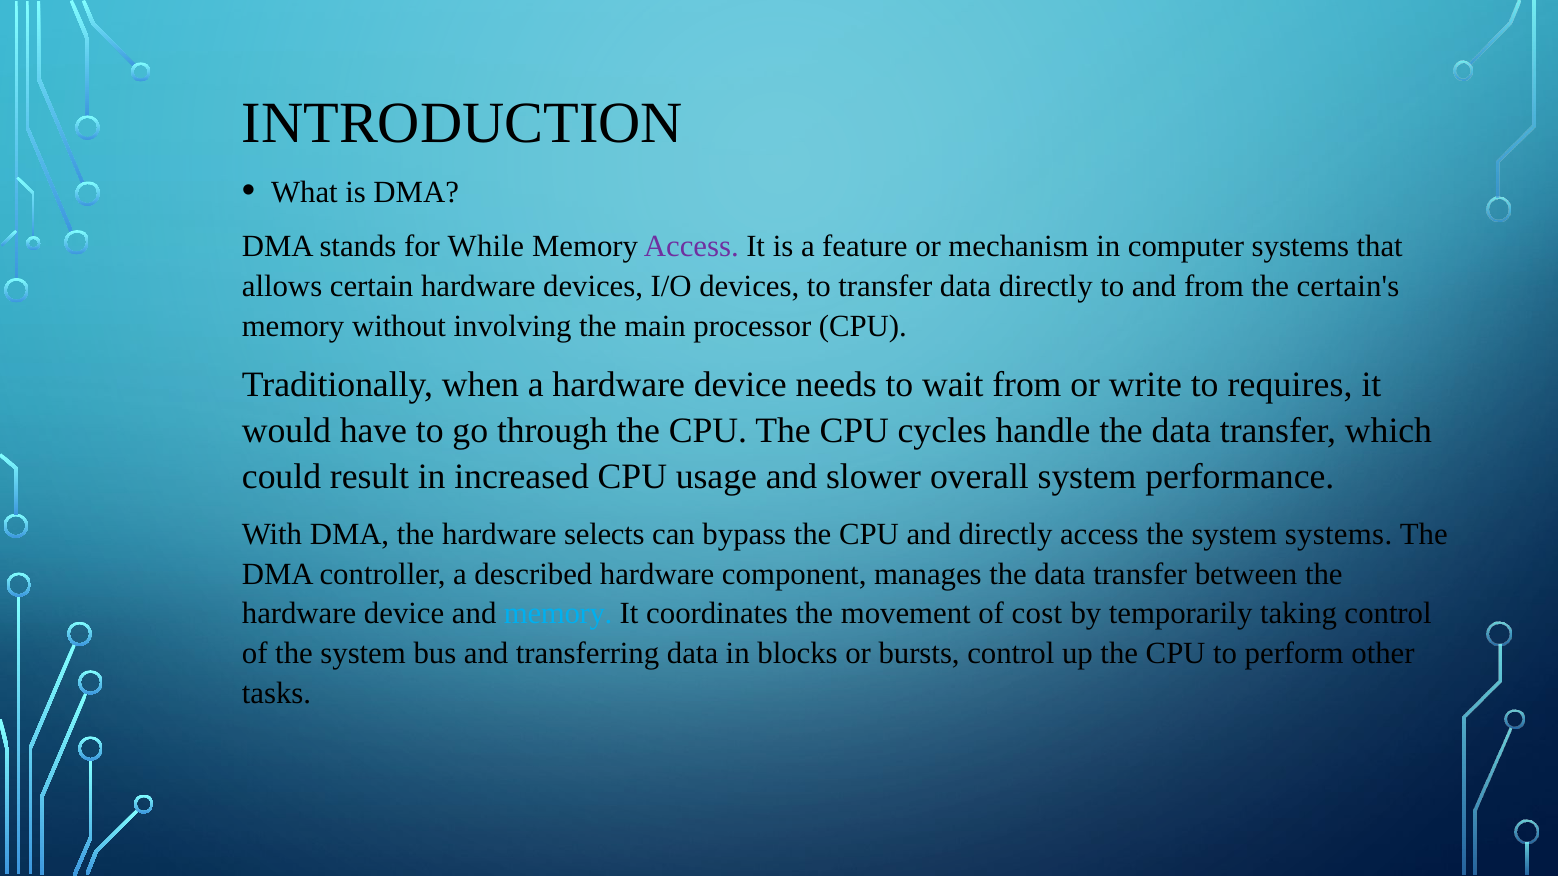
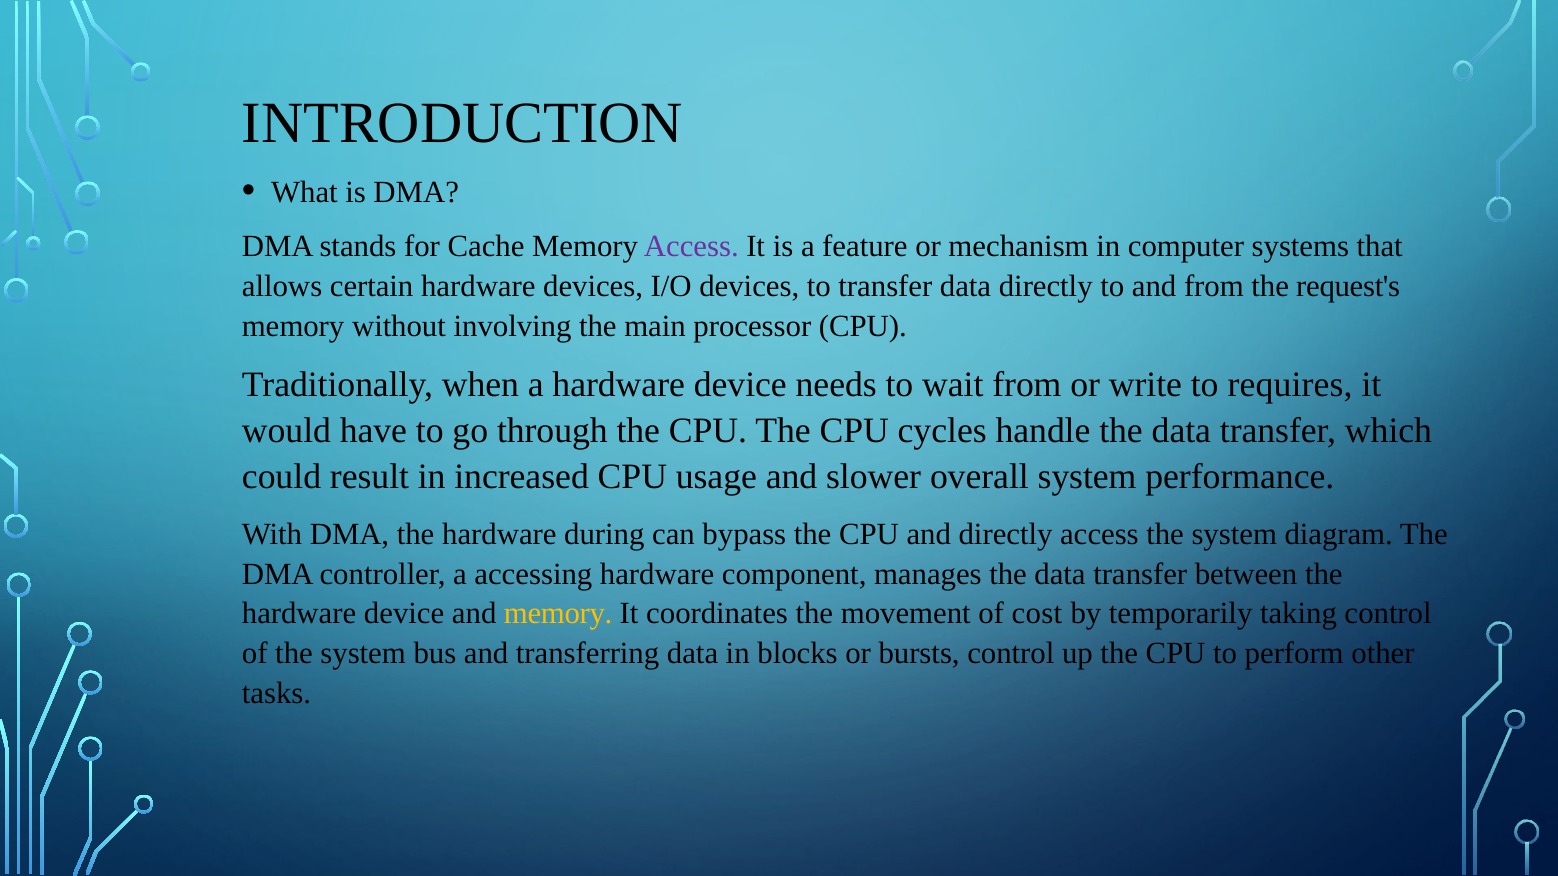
While: While -> Cache
certain's: certain's -> request's
selects: selects -> during
system systems: systems -> diagram
described: described -> accessing
memory at (558, 614) colour: light blue -> yellow
